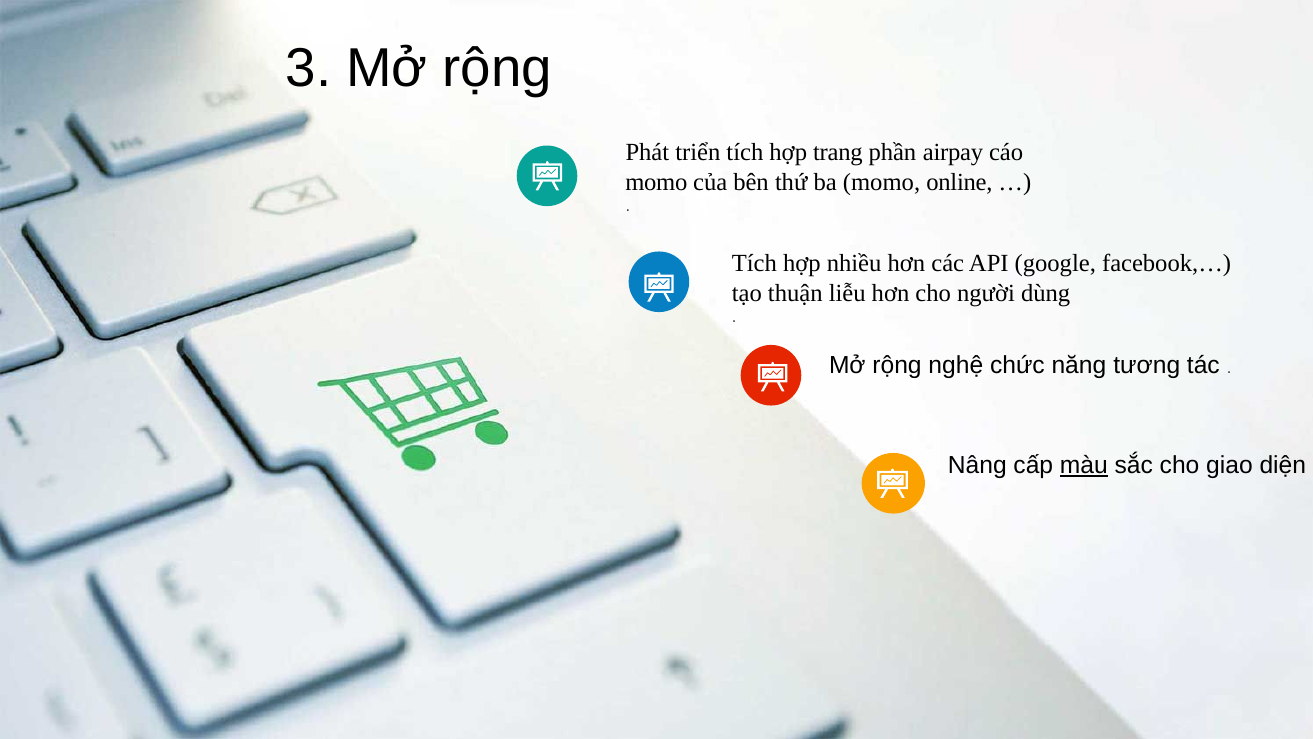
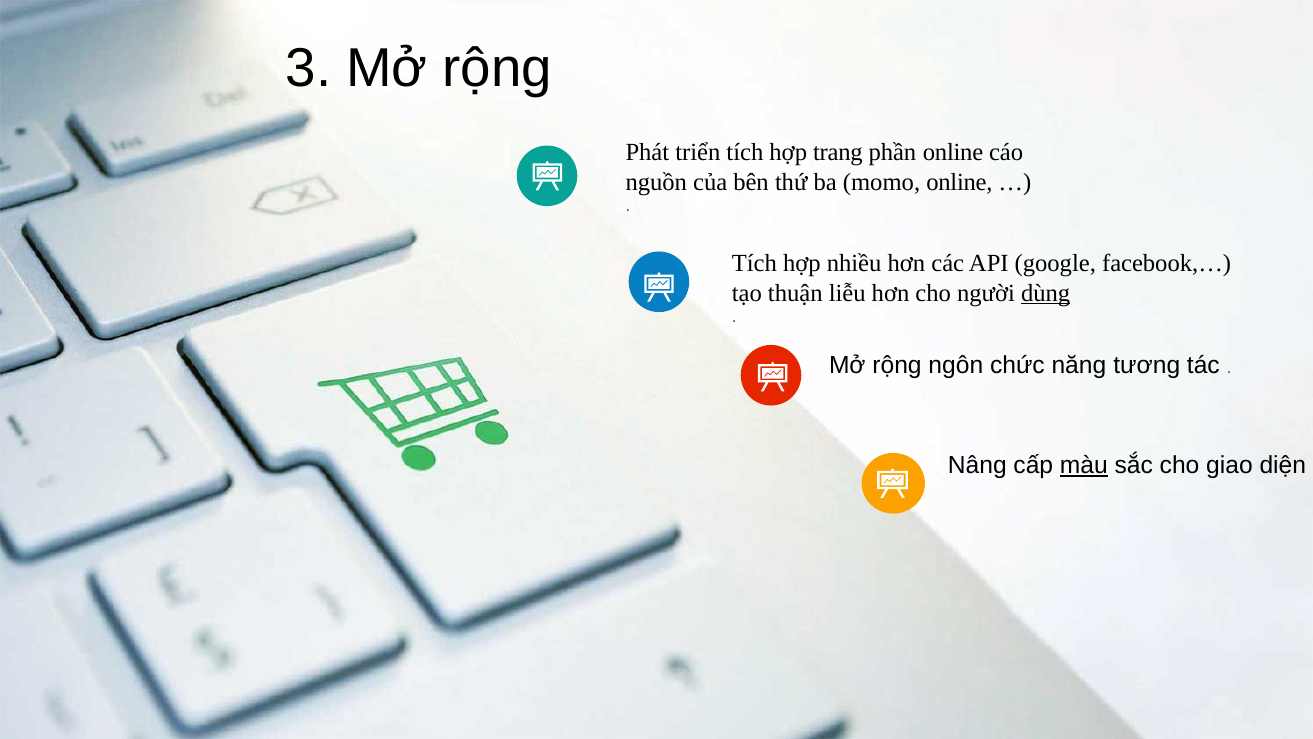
phần airpay: airpay -> online
momo at (656, 182): momo -> nguồn
dùng underline: none -> present
nghệ: nghệ -> ngôn
